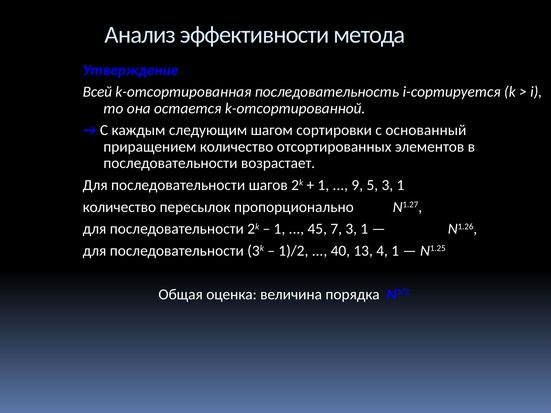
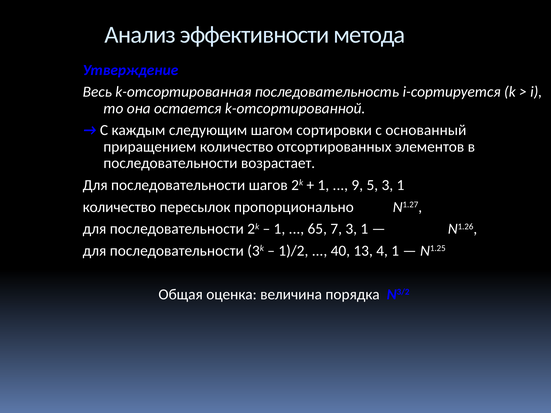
Всей: Всей -> Весь
45: 45 -> 65
